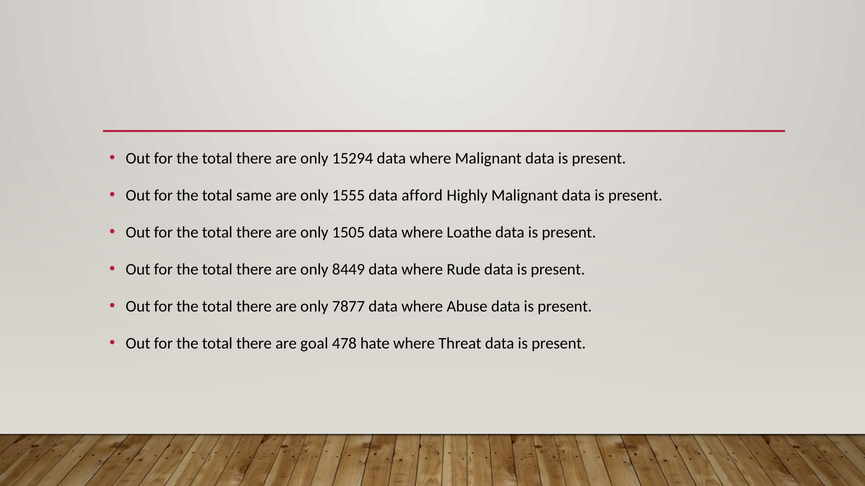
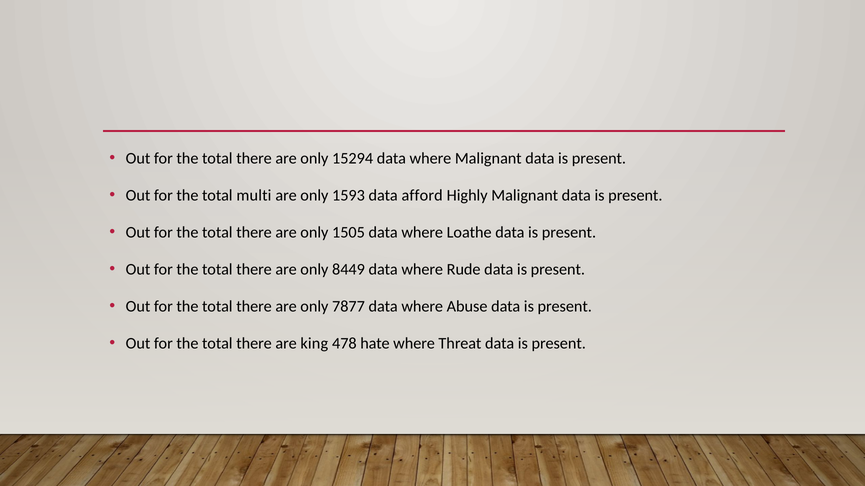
same: same -> multi
1555: 1555 -> 1593
goal: goal -> king
